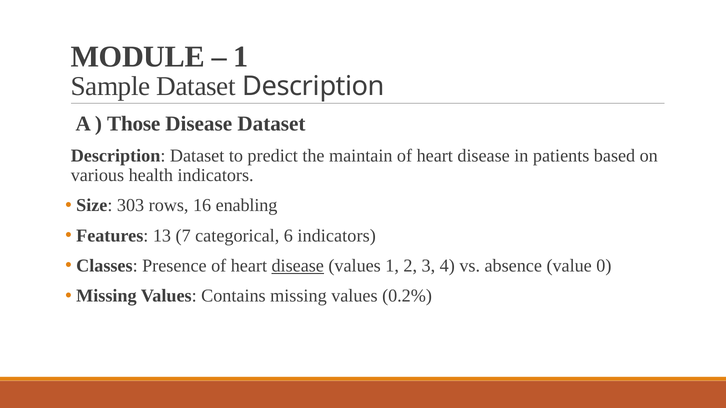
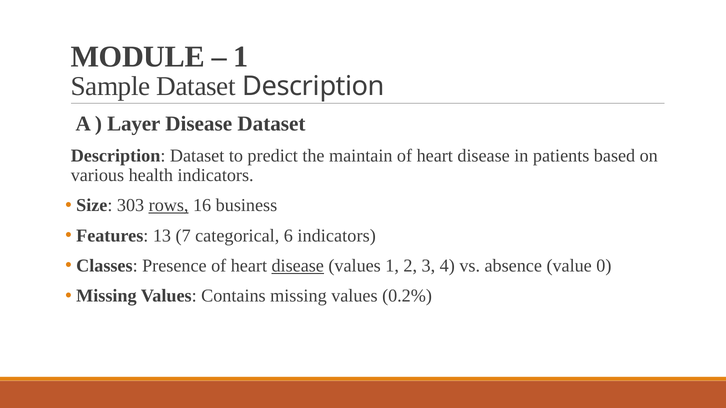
Those: Those -> Layer
rows underline: none -> present
enabling: enabling -> business
